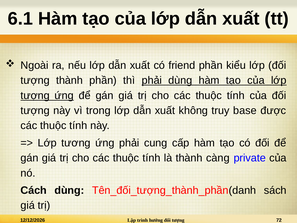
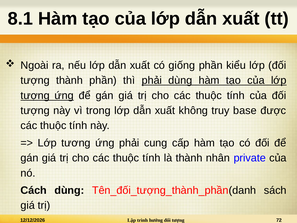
6.1: 6.1 -> 8.1
friend: friend -> giống
càng: càng -> nhân
